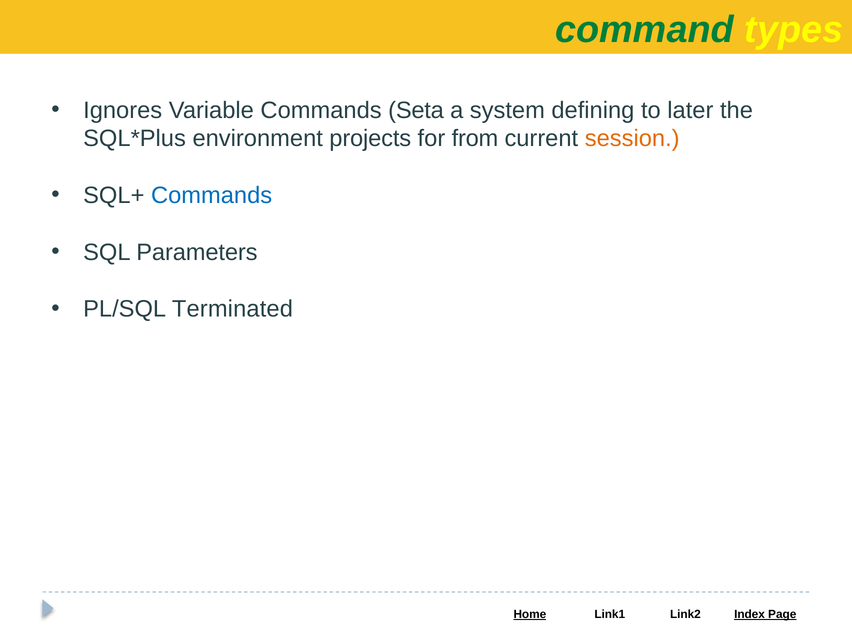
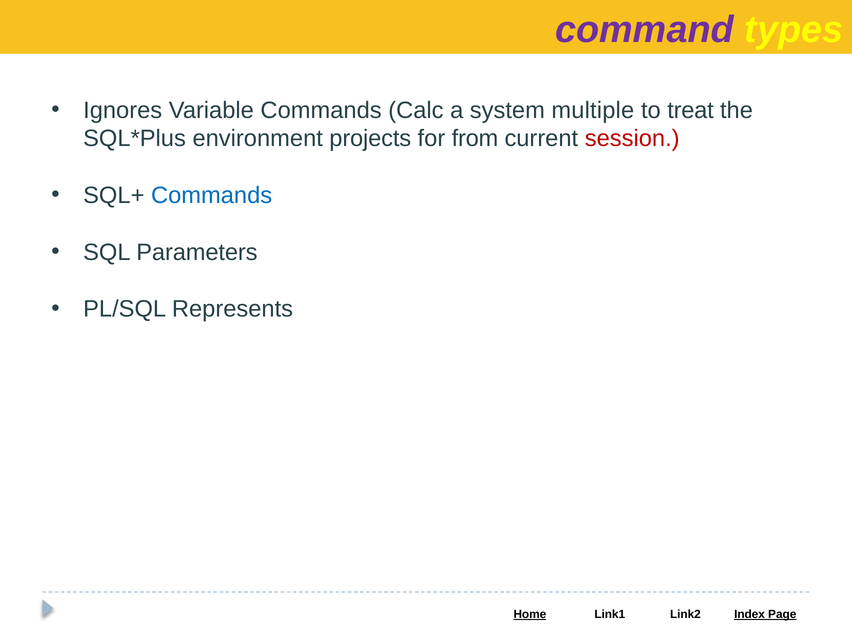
command colour: green -> purple
Seta: Seta -> Calc
defining: defining -> multiple
later: later -> treat
session colour: orange -> red
Terminated: Terminated -> Represents
